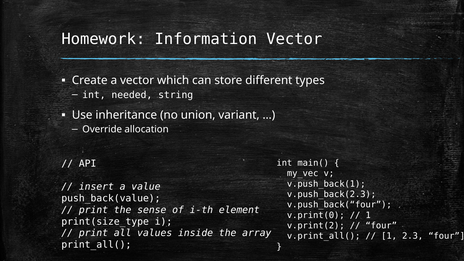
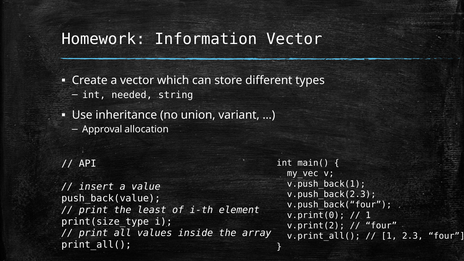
Override: Override -> Approval
sense: sense -> least
